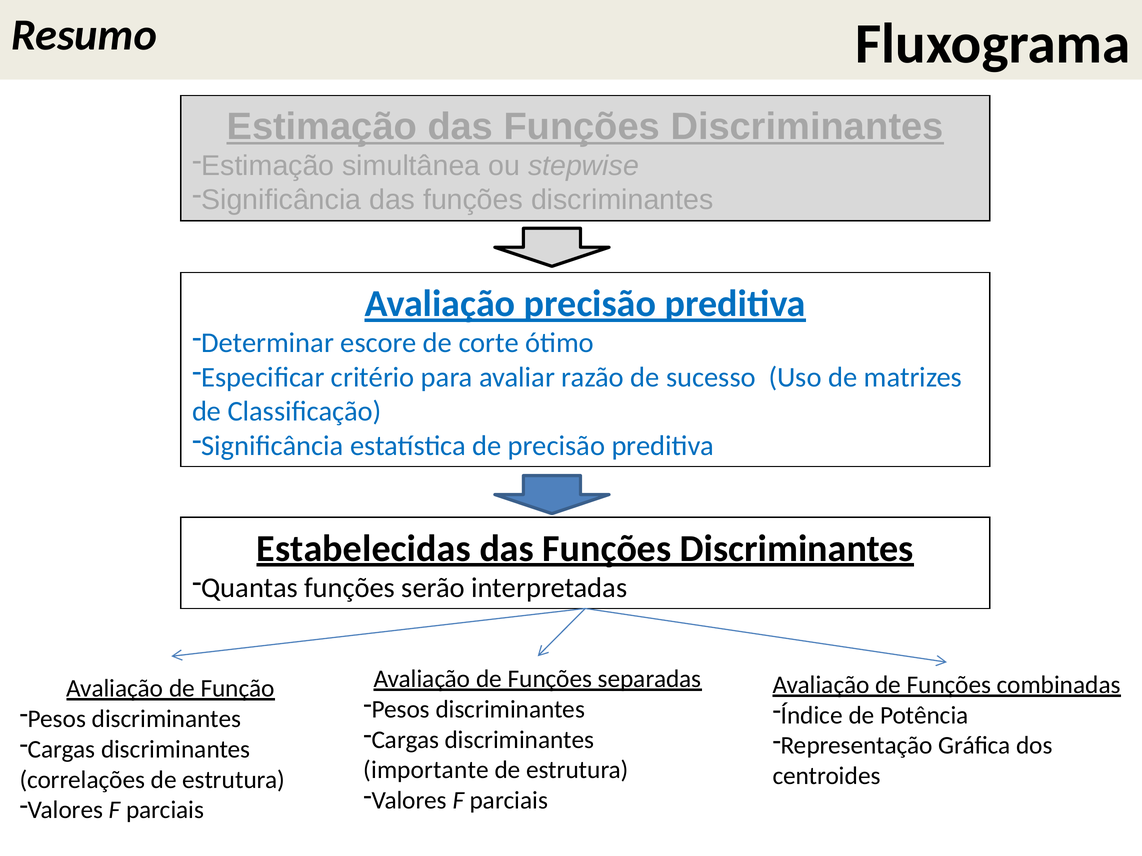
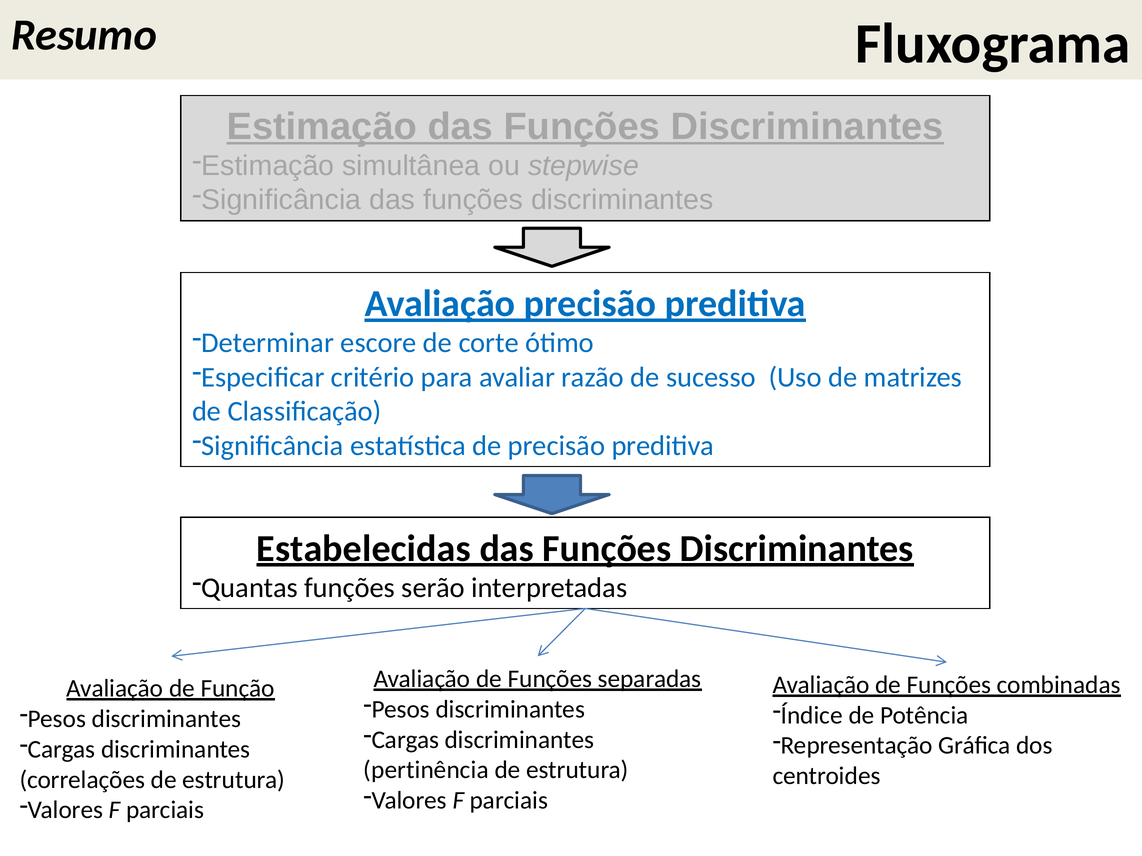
importante: importante -> pertinência
